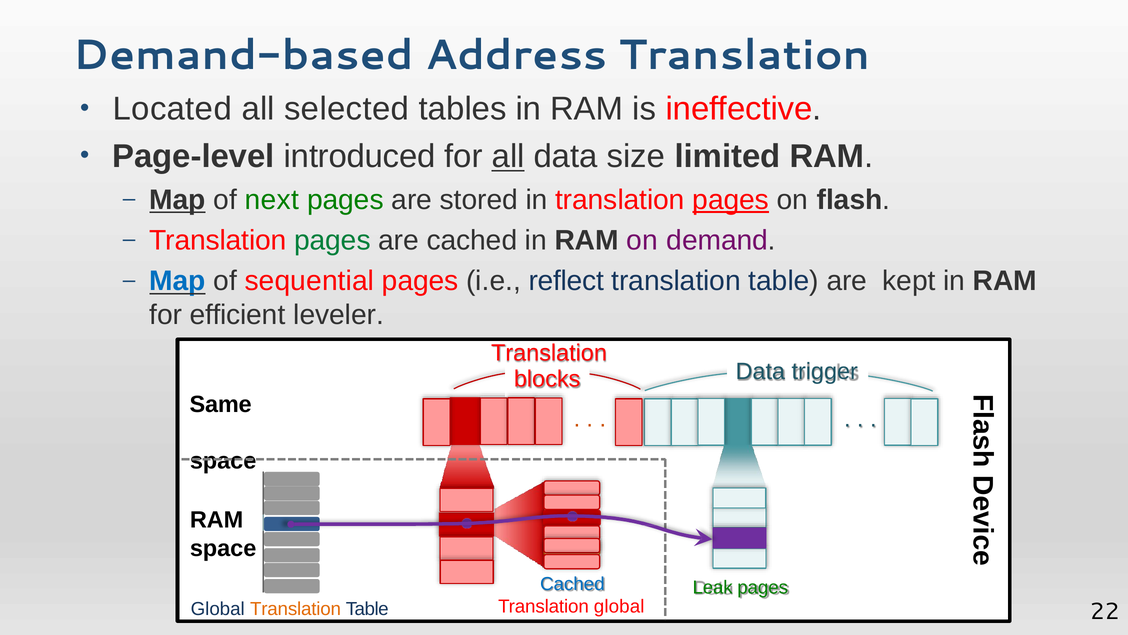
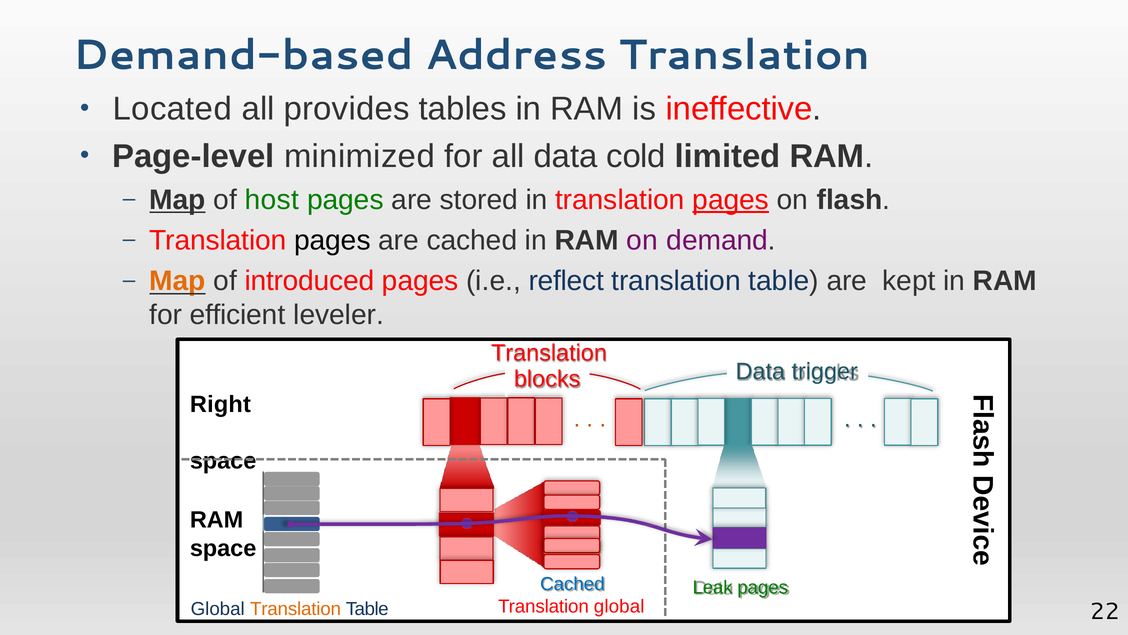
selected: selected -> provides
introduced: introduced -> minimized
all at (508, 157) underline: present -> none
size: size -> cold
next: next -> host
pages at (332, 240) colour: green -> black
Map at (177, 281) colour: blue -> orange
sequential: sequential -> introduced
Same: Same -> Right
